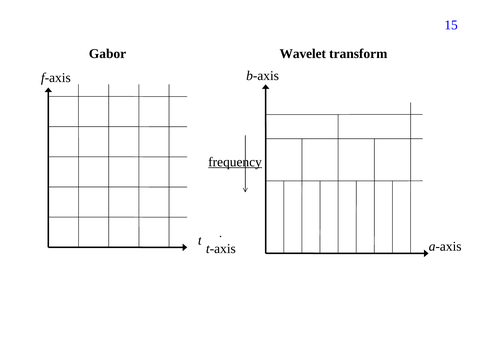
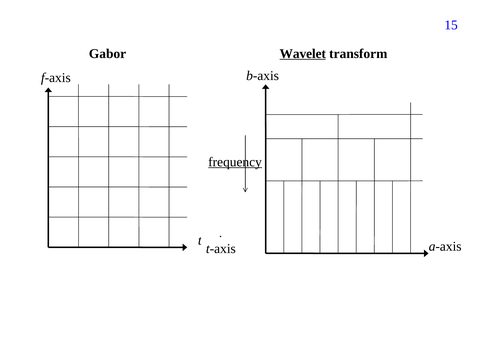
Wavelet underline: none -> present
